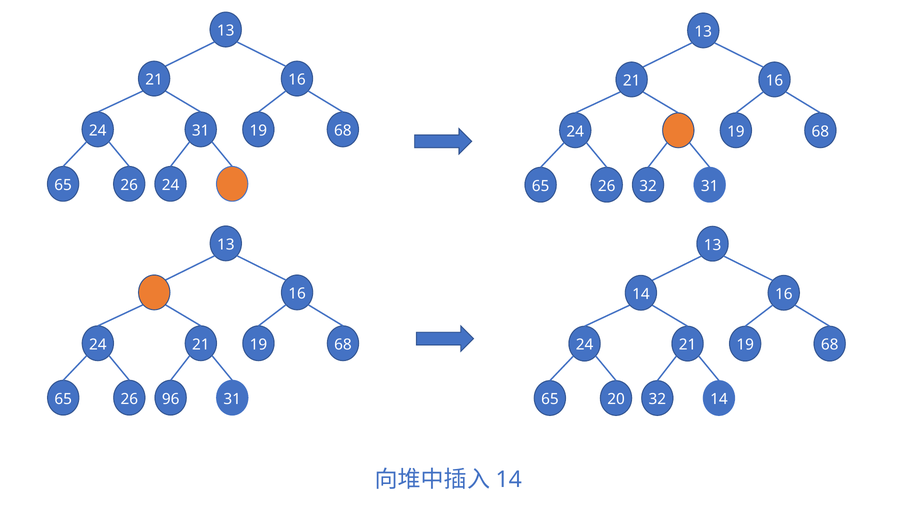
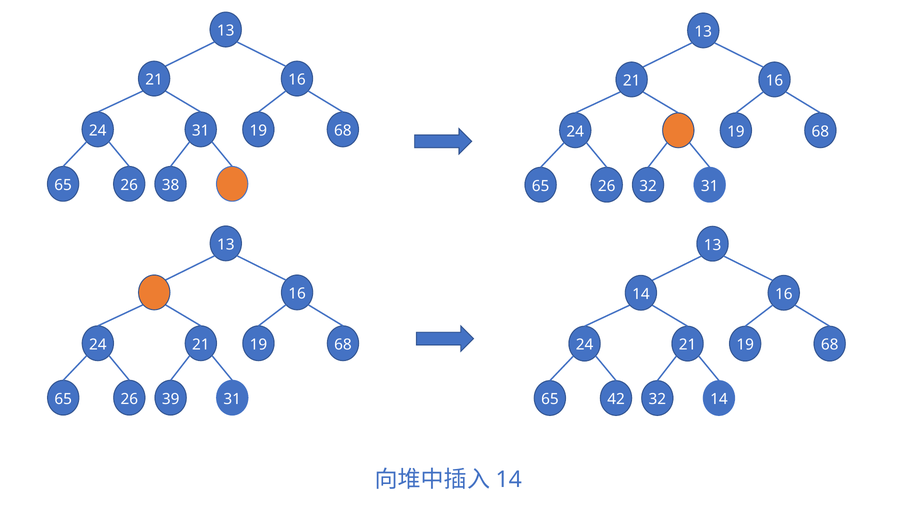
26 24: 24 -> 38
96: 96 -> 39
20: 20 -> 42
